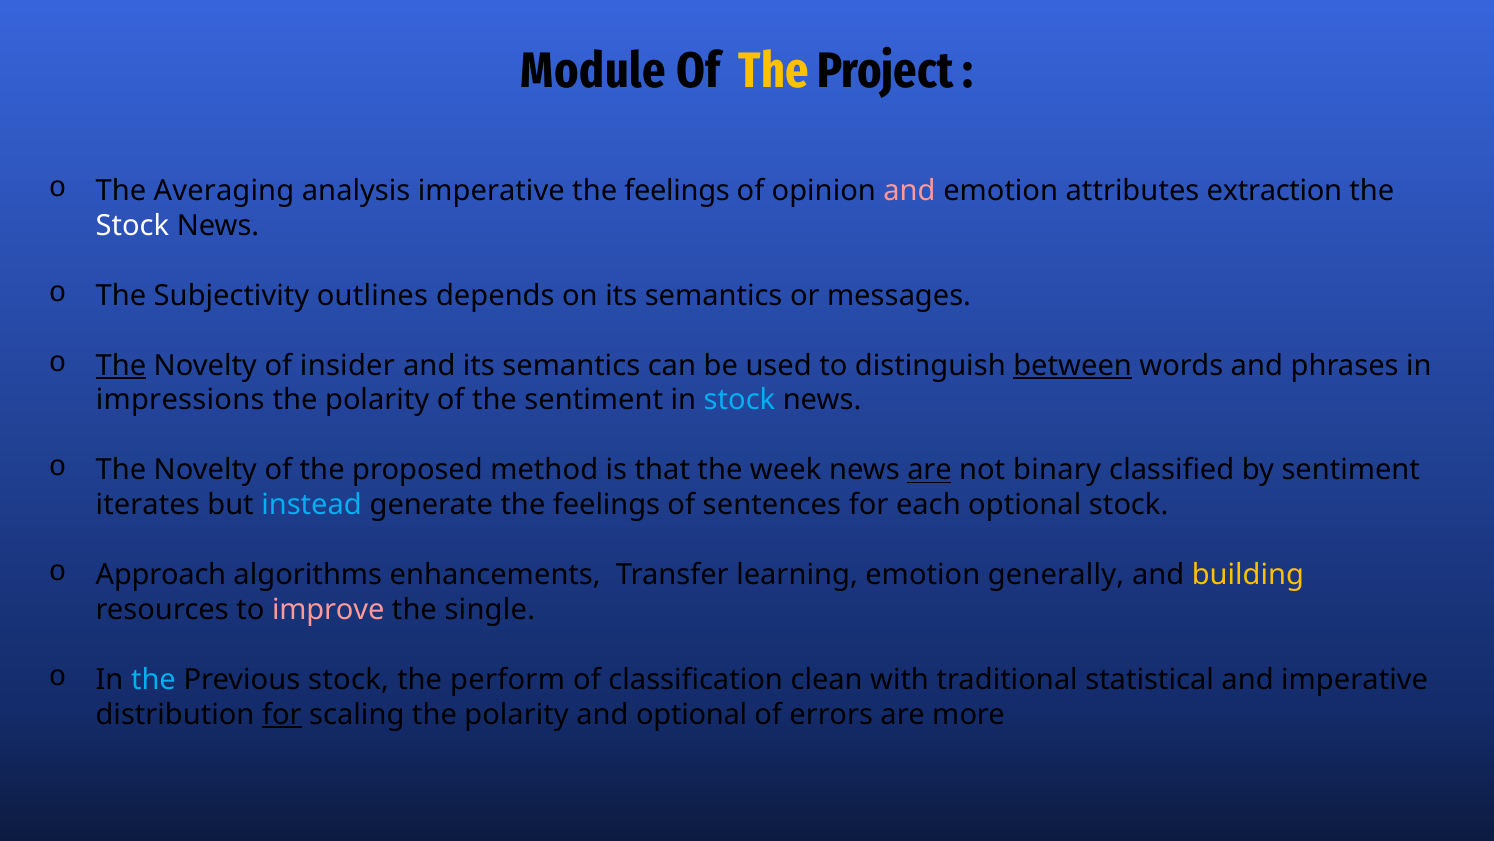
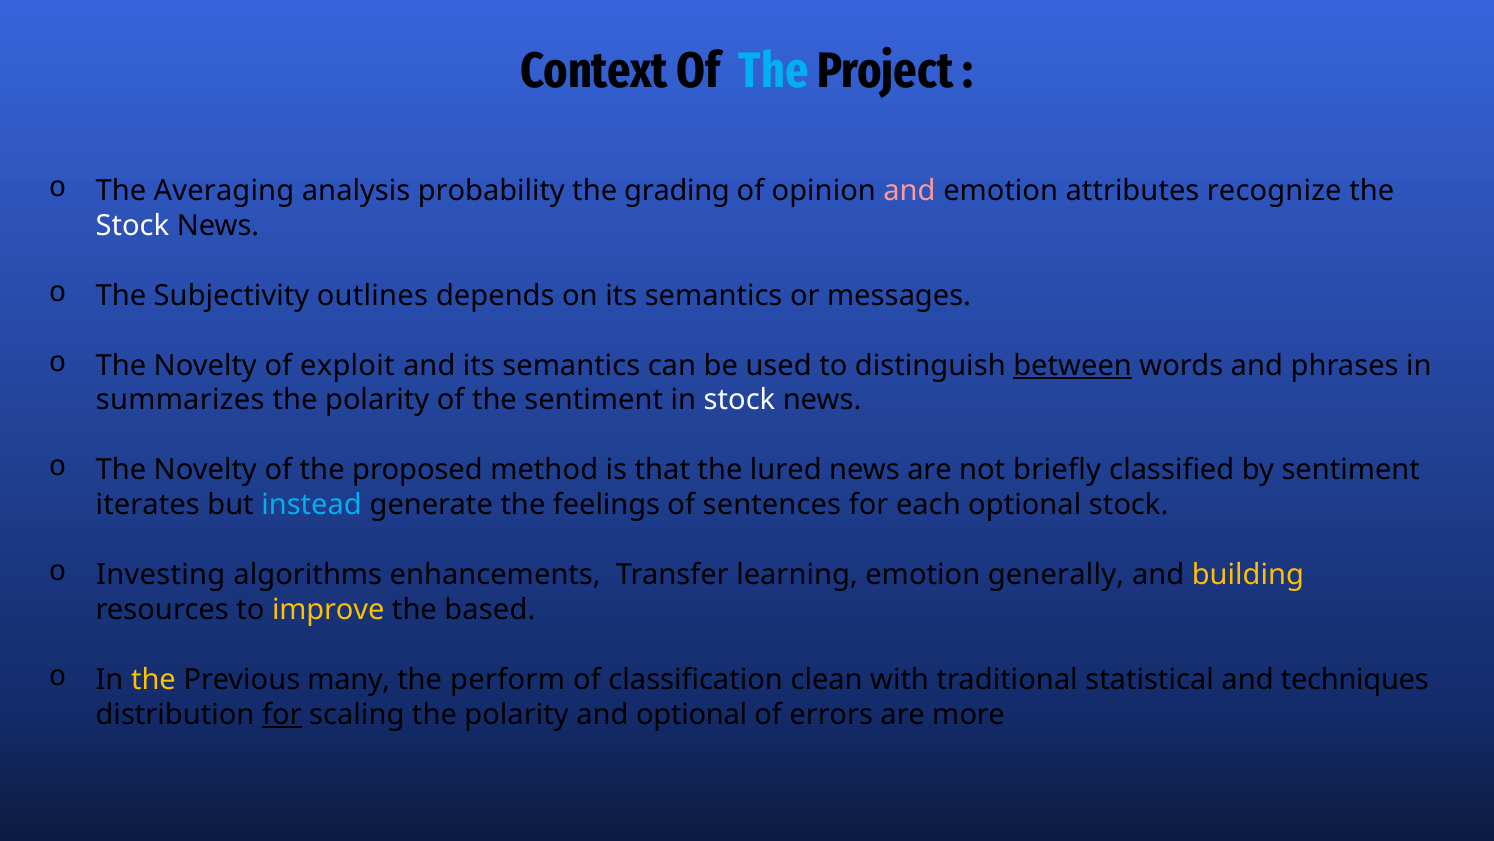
Module: Module -> Context
The at (774, 71) colour: yellow -> light blue
analysis imperative: imperative -> probability
feelings at (677, 191): feelings -> grading
extraction: extraction -> recognize
The at (121, 365) underline: present -> none
insider: insider -> exploit
impressions: impressions -> summarizes
stock at (739, 400) colour: light blue -> white
week: week -> lured
are at (930, 470) underline: present -> none
binary: binary -> briefly
Approach: Approach -> Investing
improve colour: pink -> yellow
single: single -> based
the at (153, 679) colour: light blue -> yellow
Previous stock: stock -> many
and imperative: imperative -> techniques
